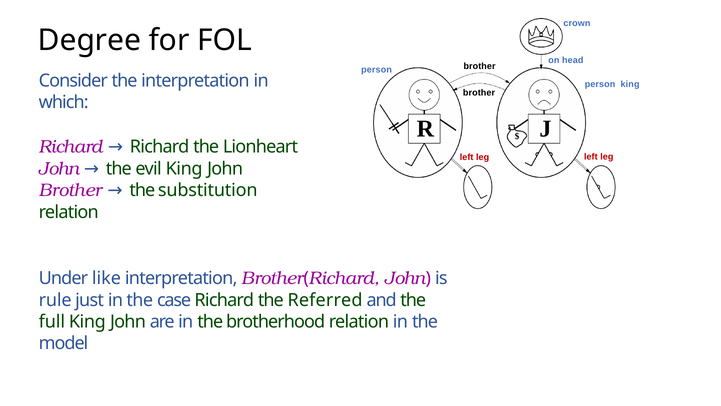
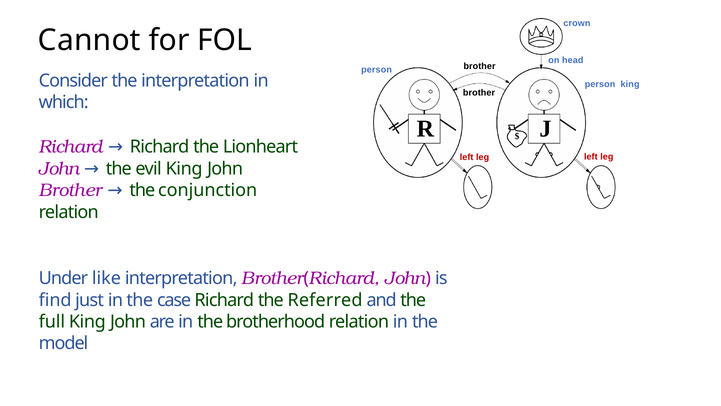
Degree: Degree -> Cannot
substitution: substitution -> conjunction
rule: rule -> find
